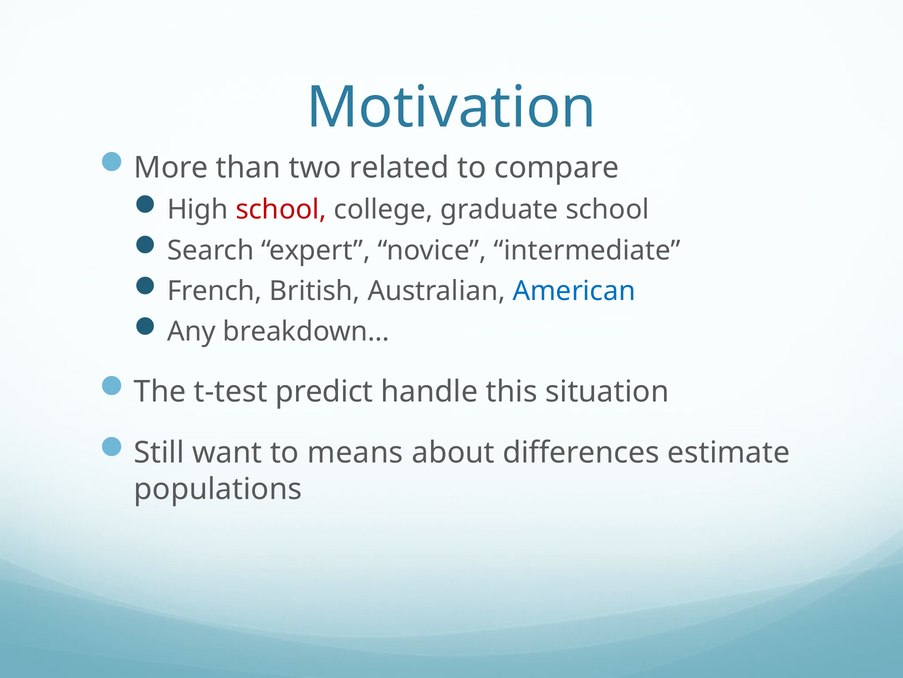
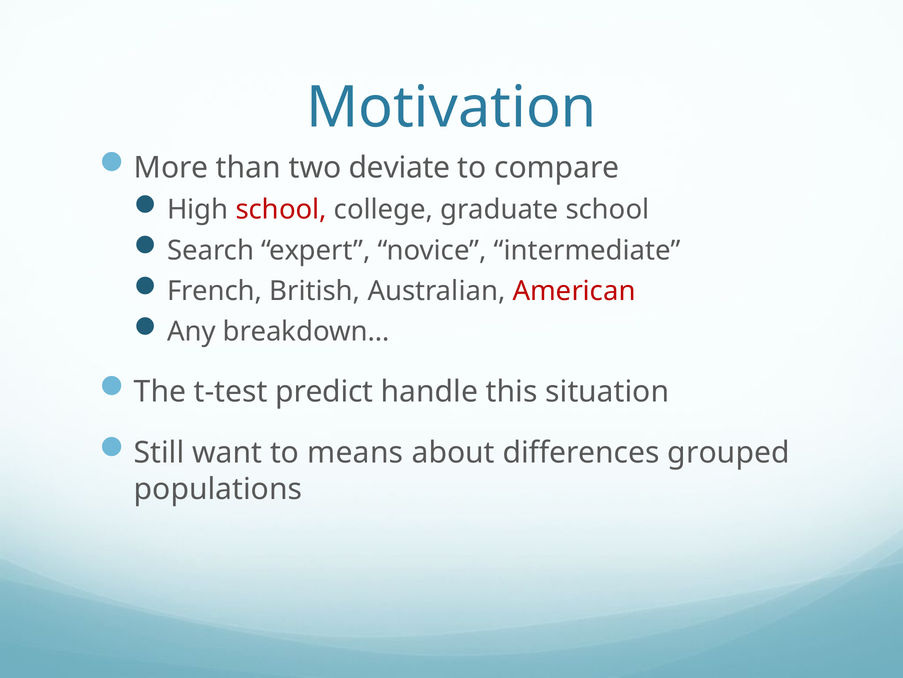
related: related -> deviate
American colour: blue -> red
estimate: estimate -> grouped
